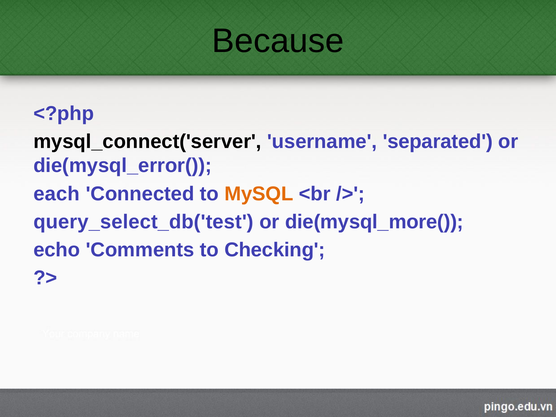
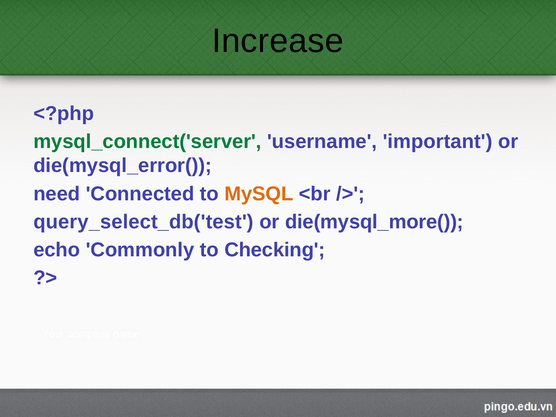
Because: Because -> Increase
mysql_connect('server colour: black -> green
separated: separated -> important
each: each -> need
Comments: Comments -> Commonly
